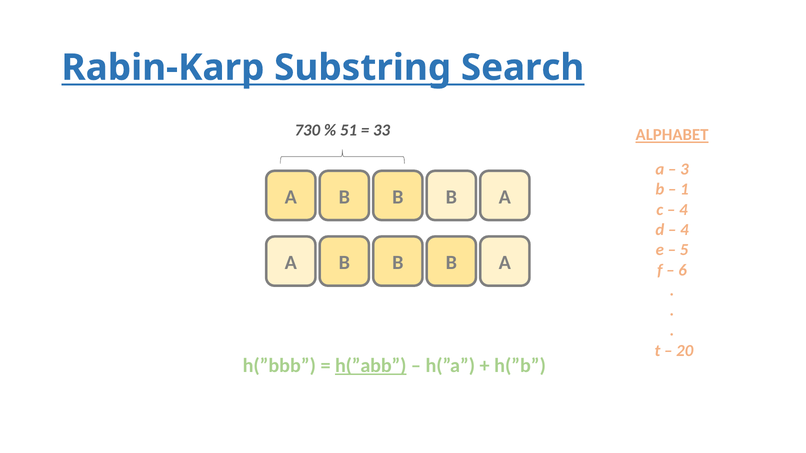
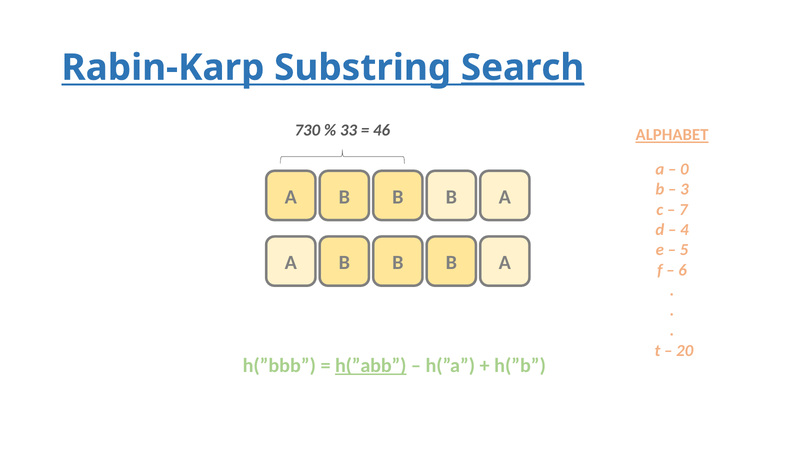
Search underline: none -> present
51: 51 -> 33
33: 33 -> 46
3: 3 -> 0
1: 1 -> 3
4 at (683, 210): 4 -> 7
